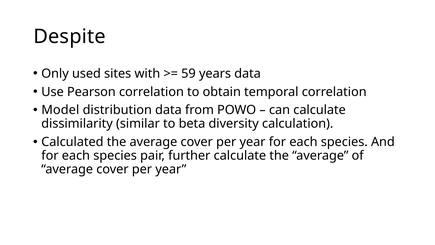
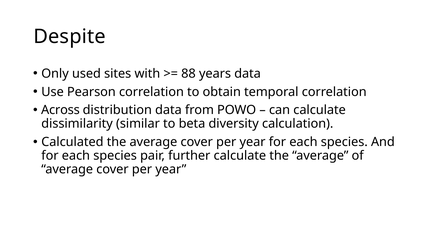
59: 59 -> 88
Model: Model -> Across
